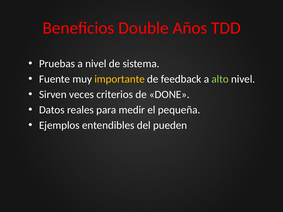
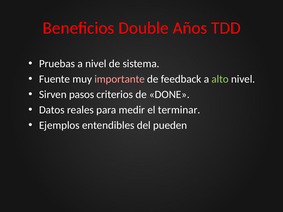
importante colour: yellow -> pink
veces: veces -> pasos
pequeña: pequeña -> terminar
